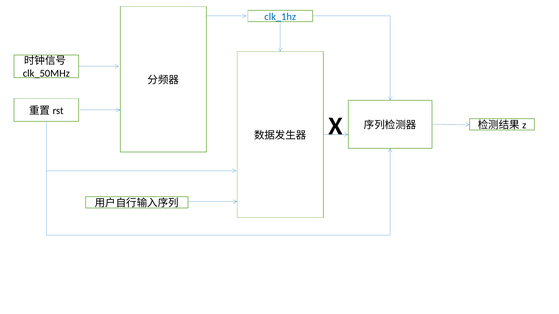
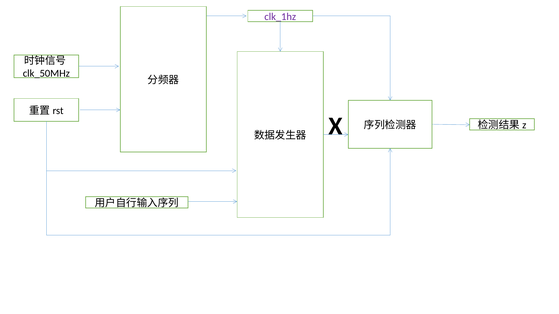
clk_1hz colour: blue -> purple
